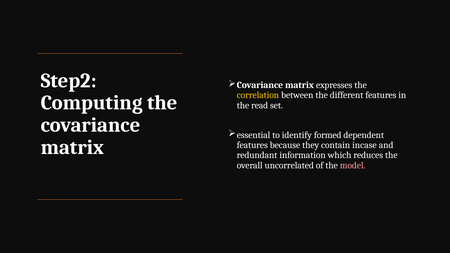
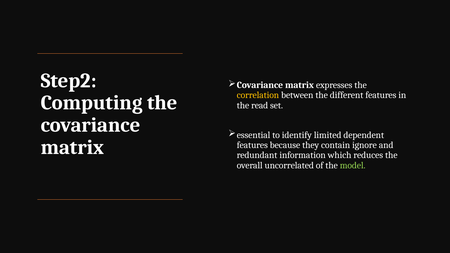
formed: formed -> limited
incase: incase -> ignore
model colour: pink -> light green
